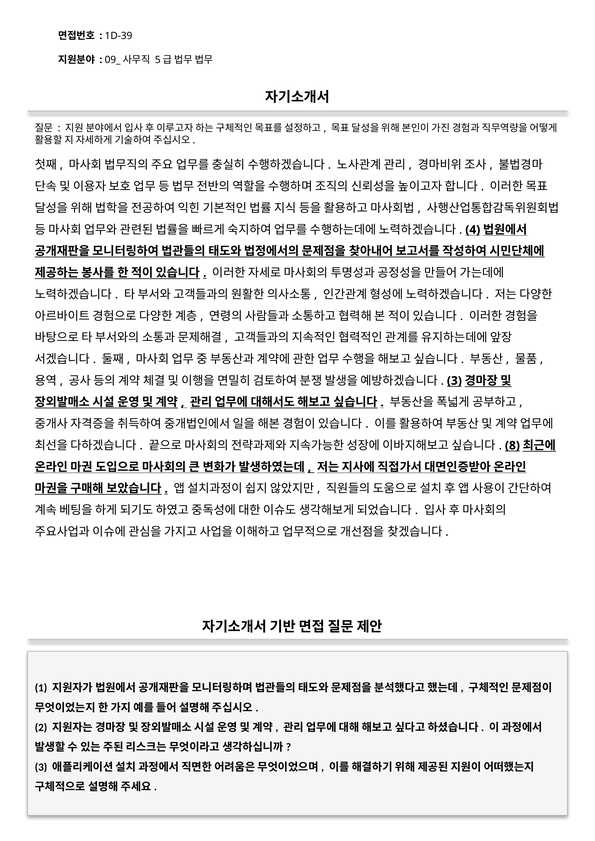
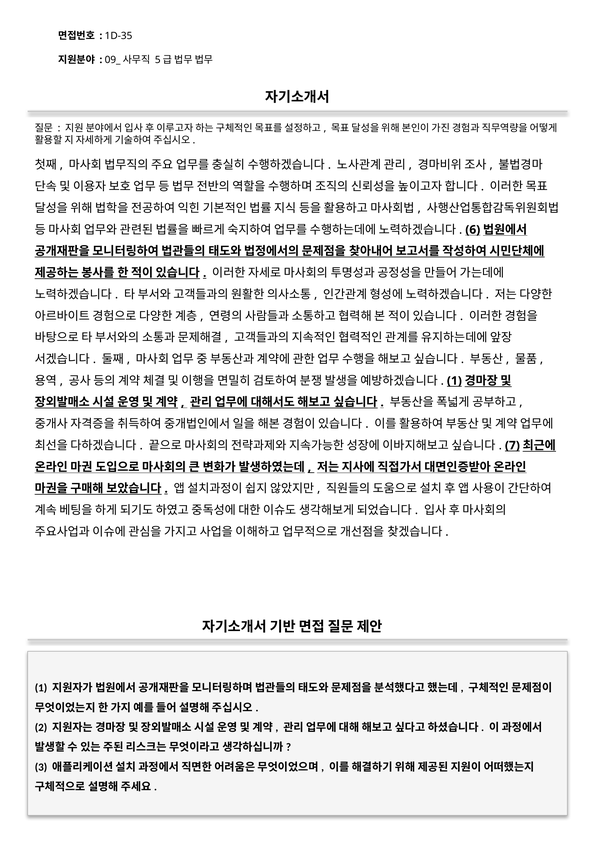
1D-39: 1D-39 -> 1D-35
4: 4 -> 6
3 at (454, 381): 3 -> 1
8: 8 -> 7
